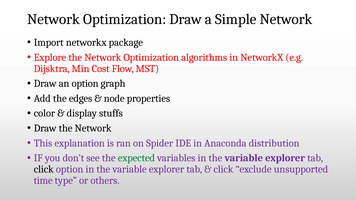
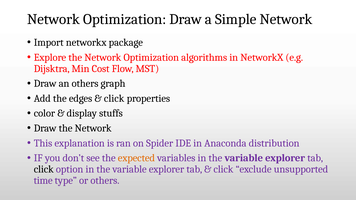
an option: option -> others
node at (114, 99): node -> click
expected colour: green -> orange
